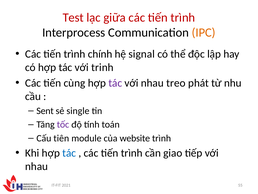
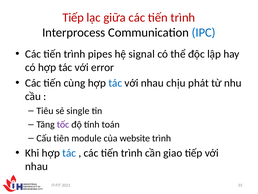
Test at (73, 17): Test -> Tiếp
IPC colour: orange -> blue
chính: chính -> pipes
trinh: trinh -> error
tác at (115, 83) colour: purple -> blue
treo: treo -> chịu
Sent: Sent -> Tiêu
